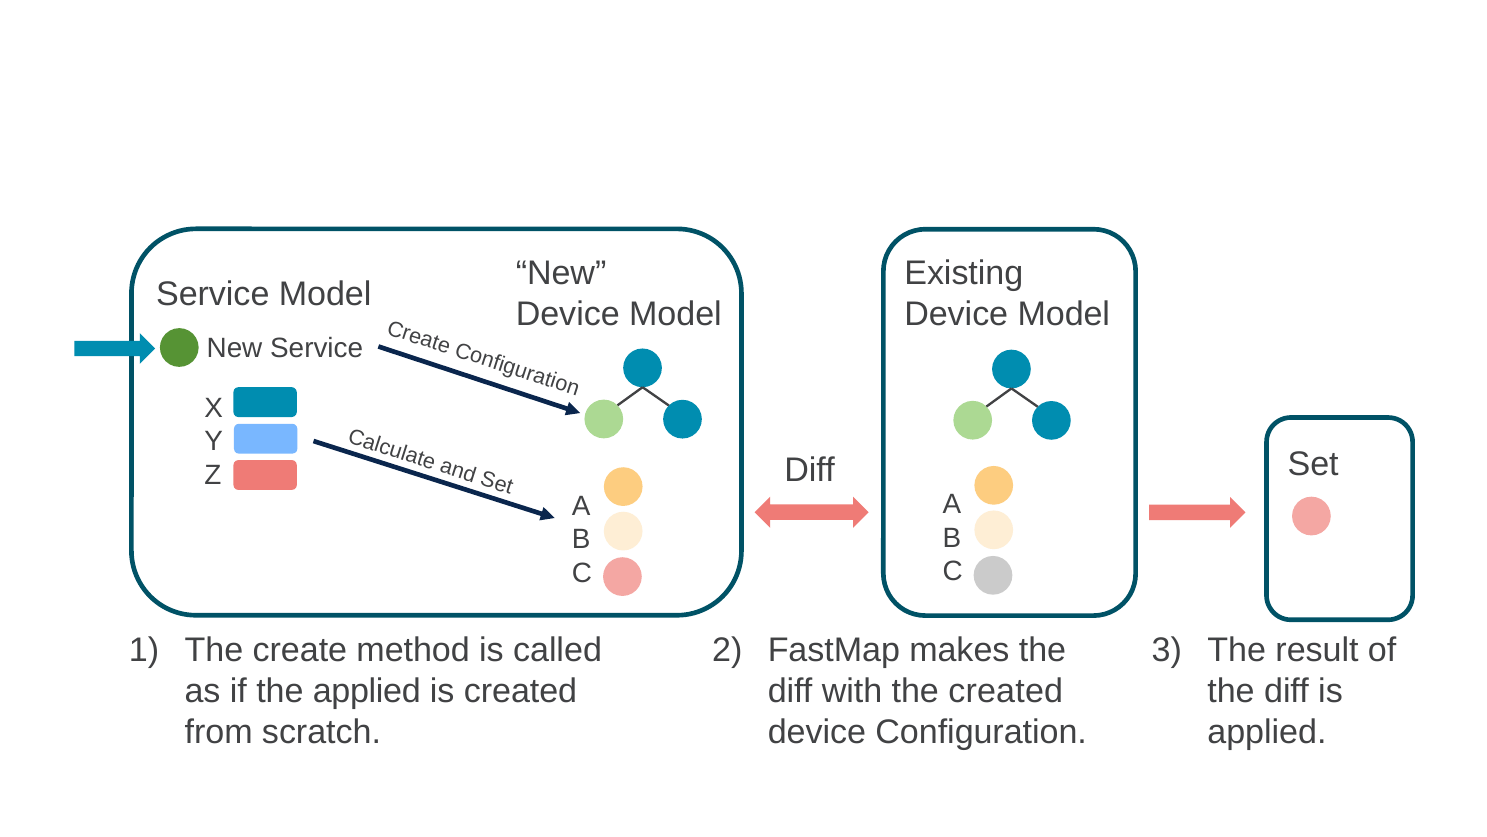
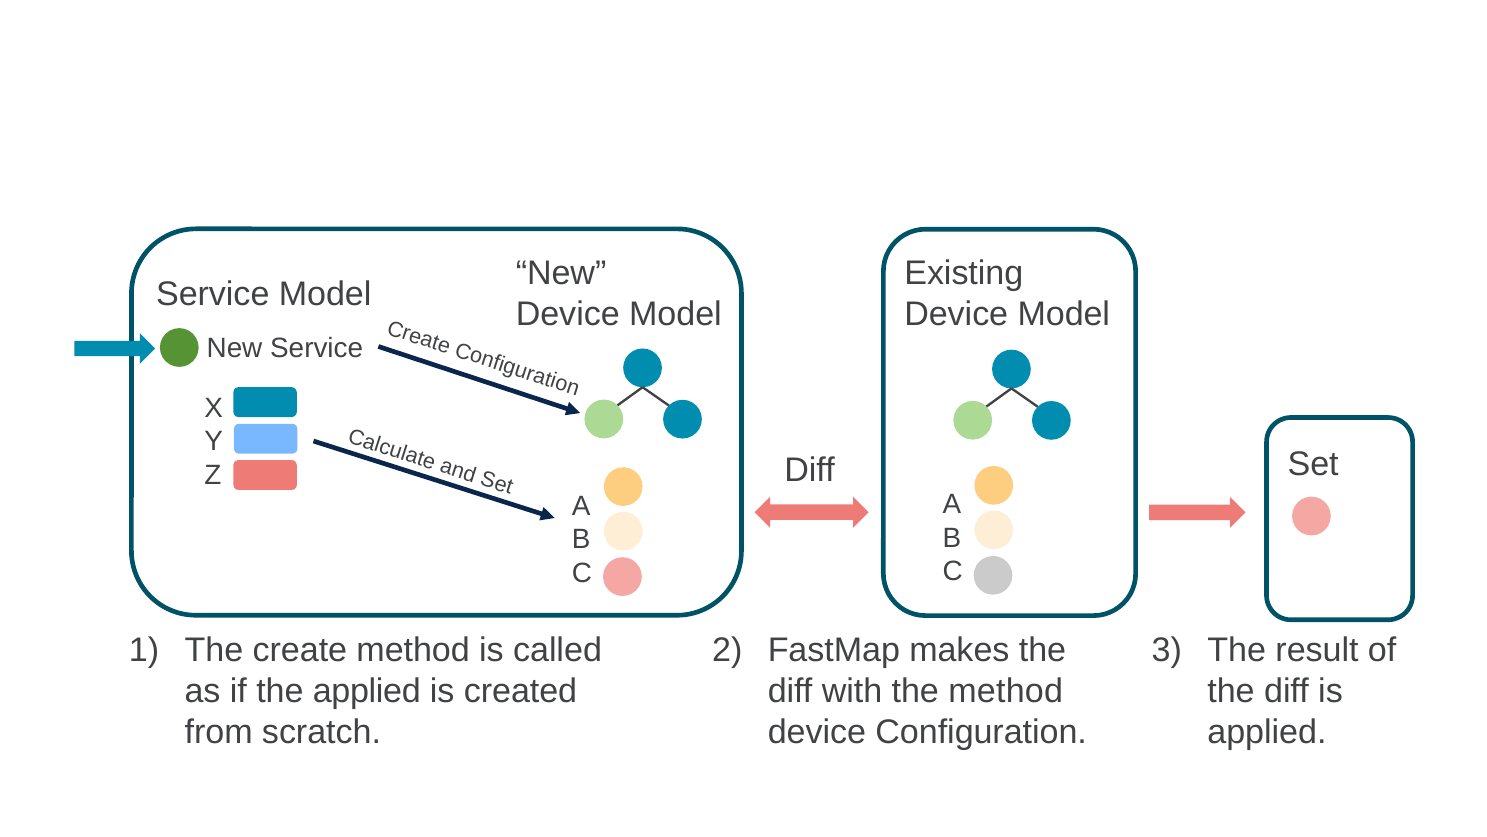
the created: created -> method
